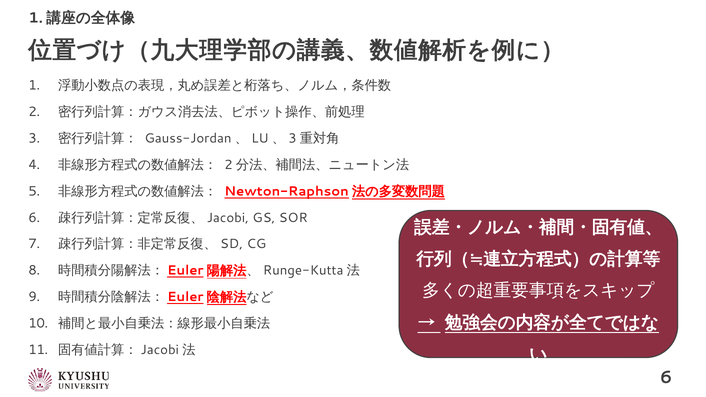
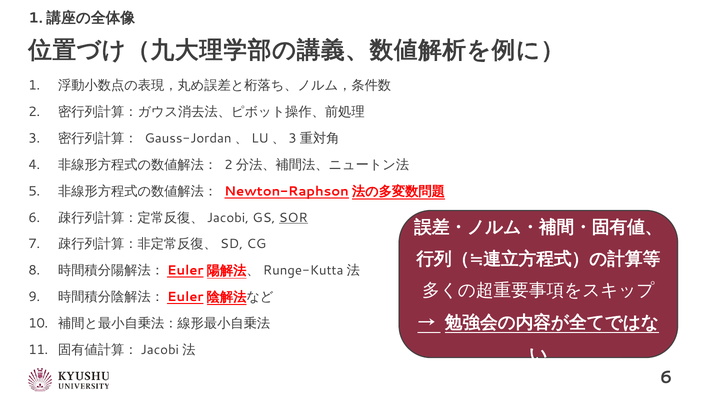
SOR underline: none -> present
